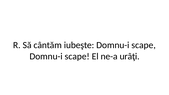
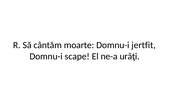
iubeşte: iubeşte -> moarte
scape at (144, 45): scape -> jertfit
